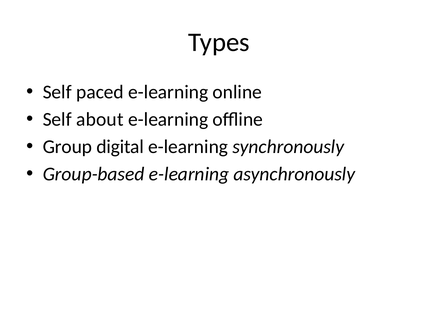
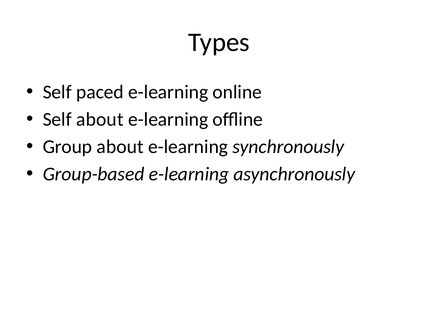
Group digital: digital -> about
